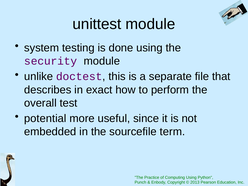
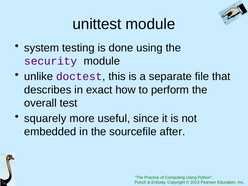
potential: potential -> squarely
term: term -> after
